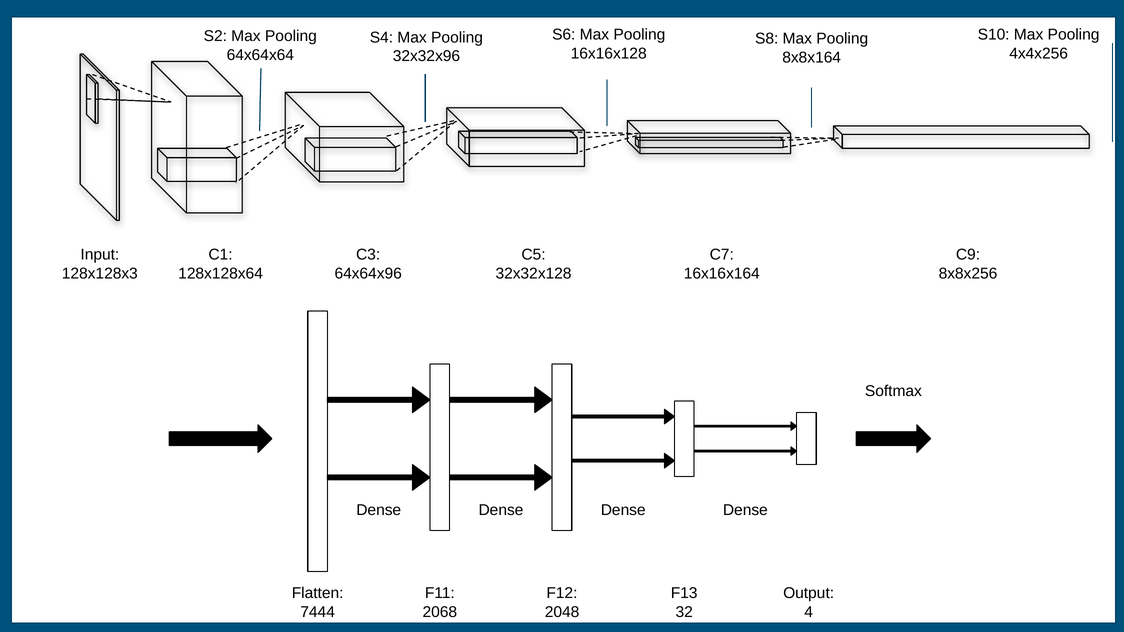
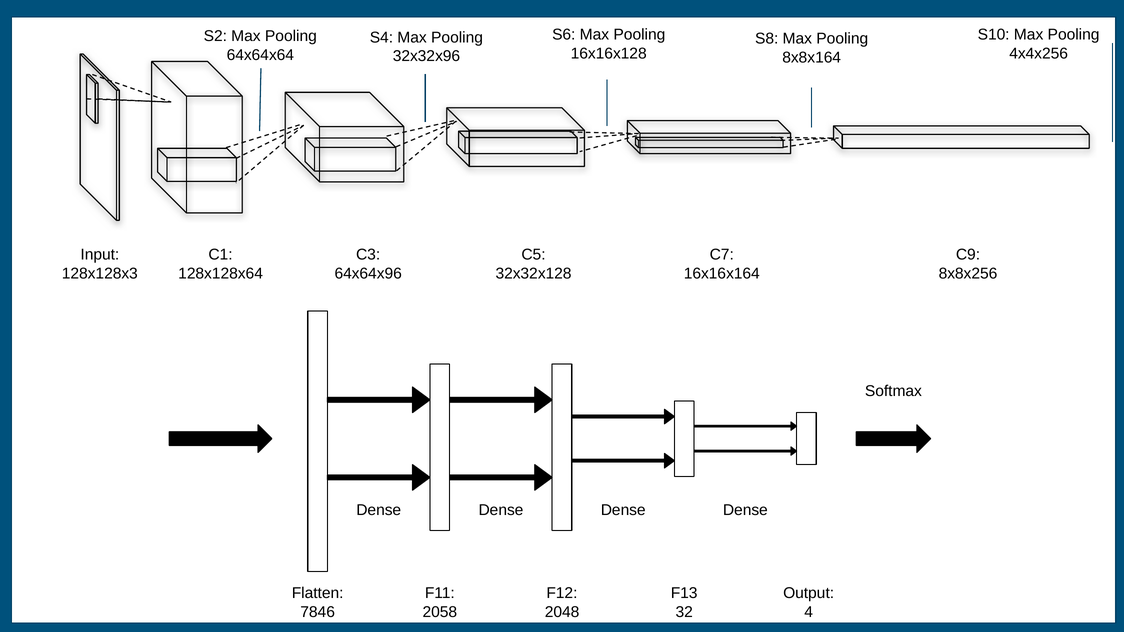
7444: 7444 -> 7846
2068: 2068 -> 2058
